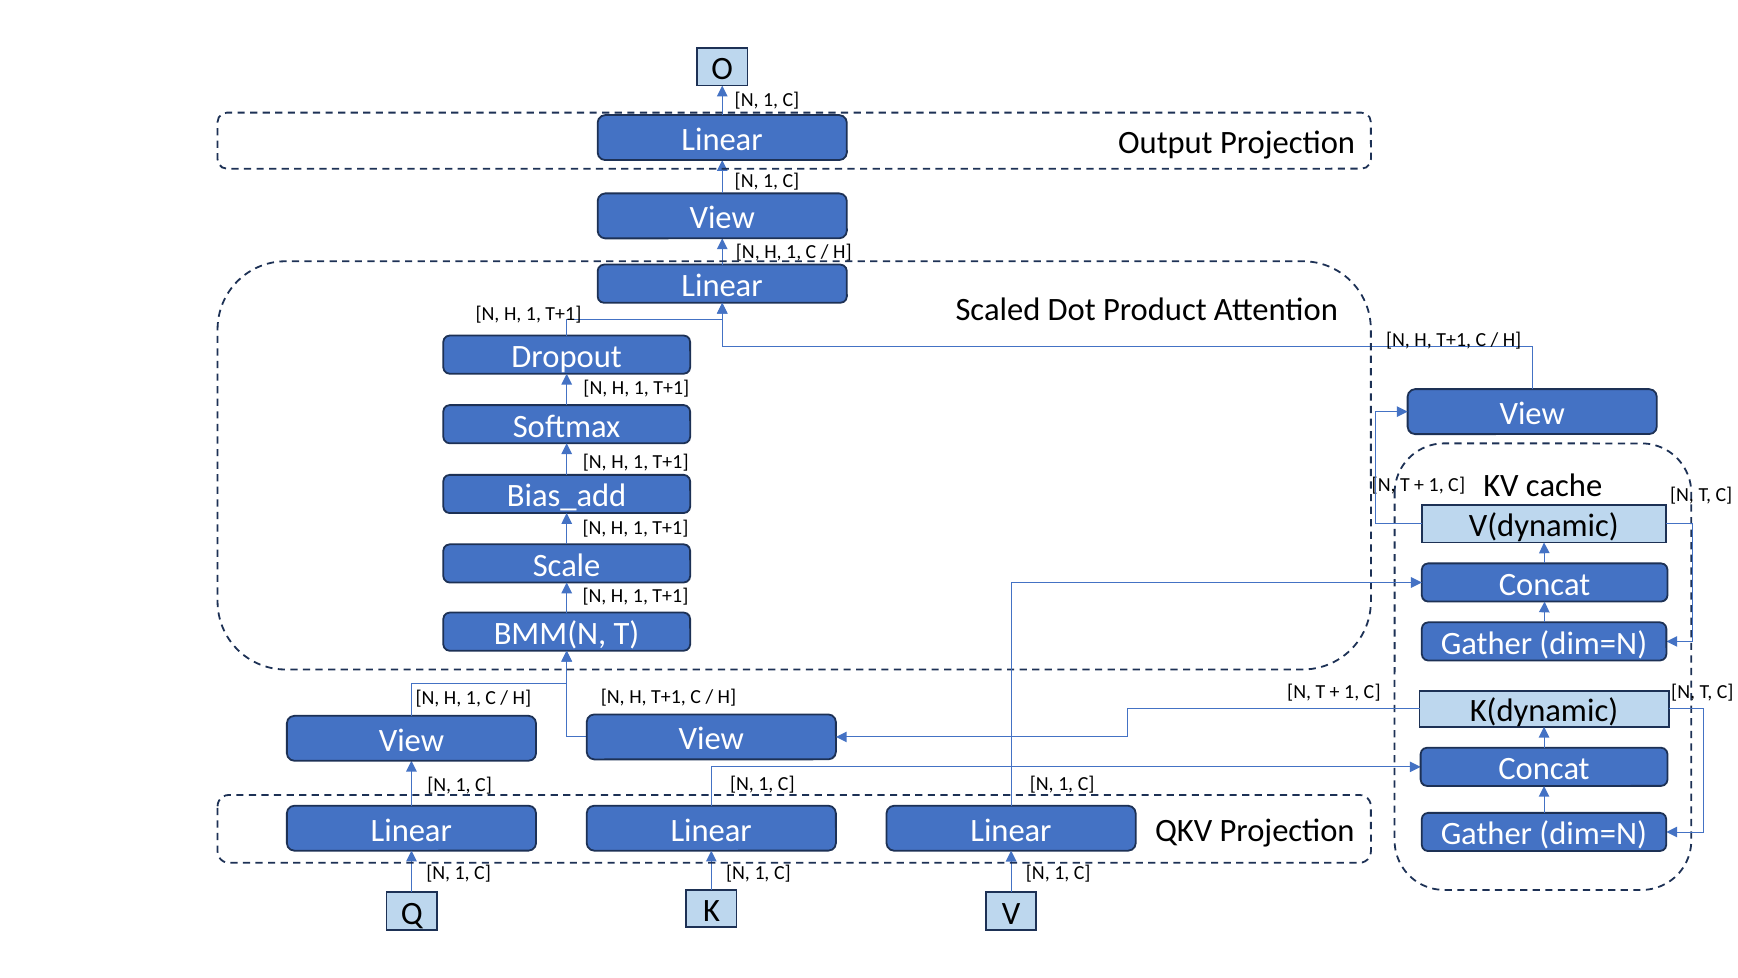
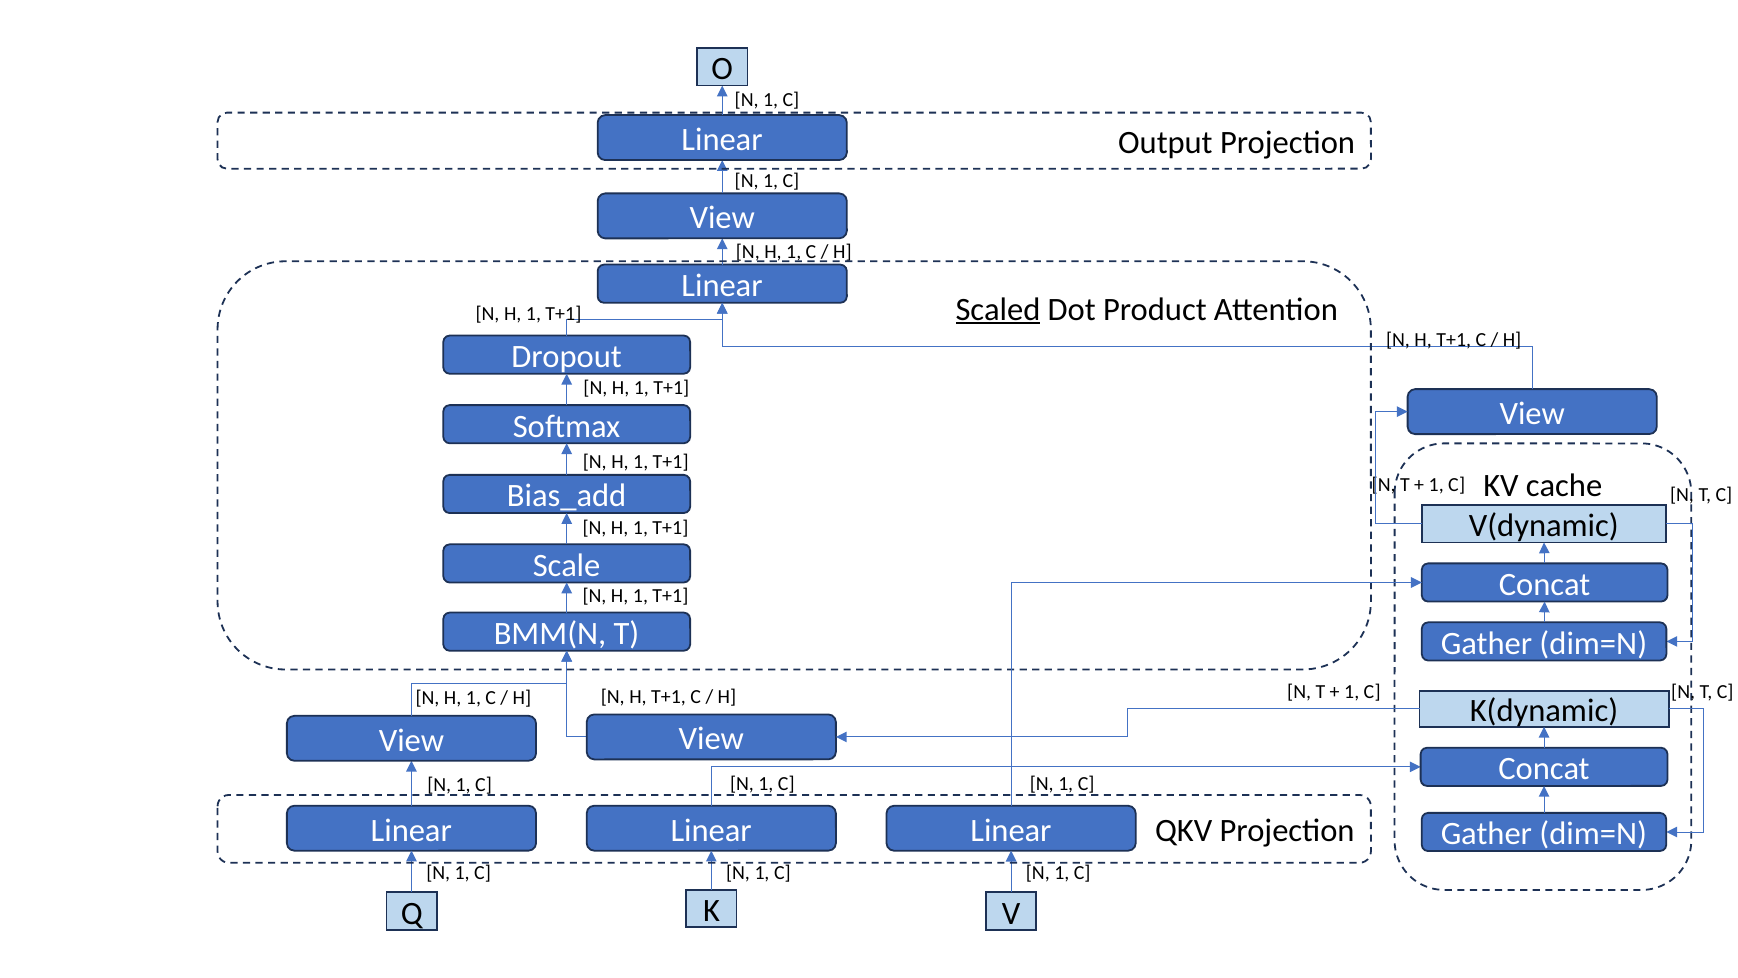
Scaled underline: none -> present
